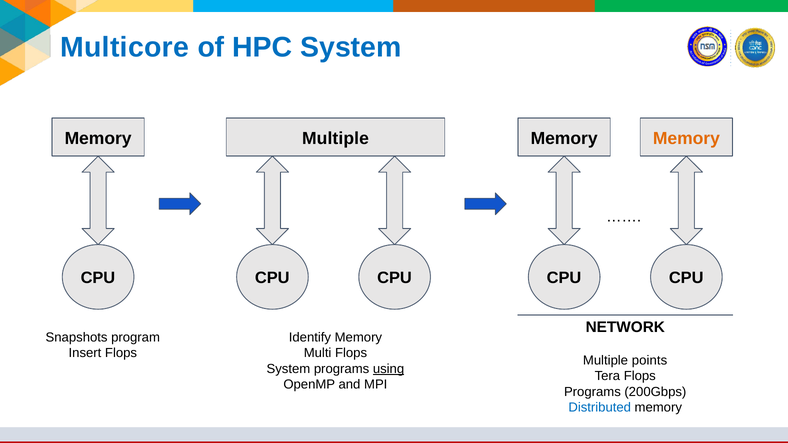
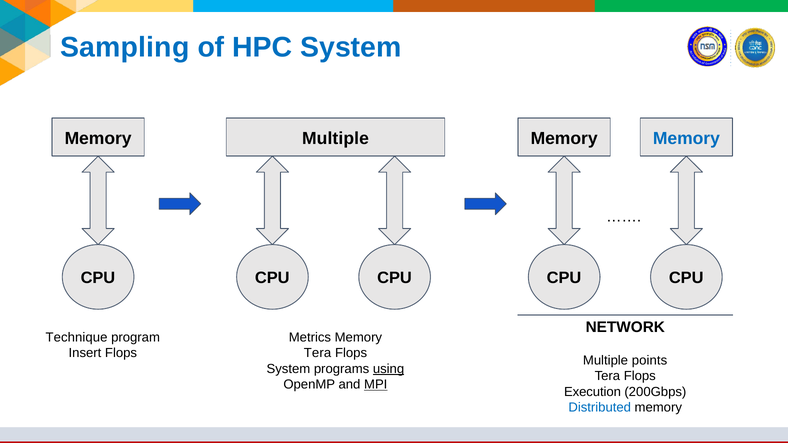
Multicore: Multicore -> Sampling
Memory at (686, 138) colour: orange -> blue
Snapshots: Snapshots -> Technique
Identify: Identify -> Metrics
Multi at (318, 353): Multi -> Tera
MPI underline: none -> present
Programs at (592, 392): Programs -> Execution
